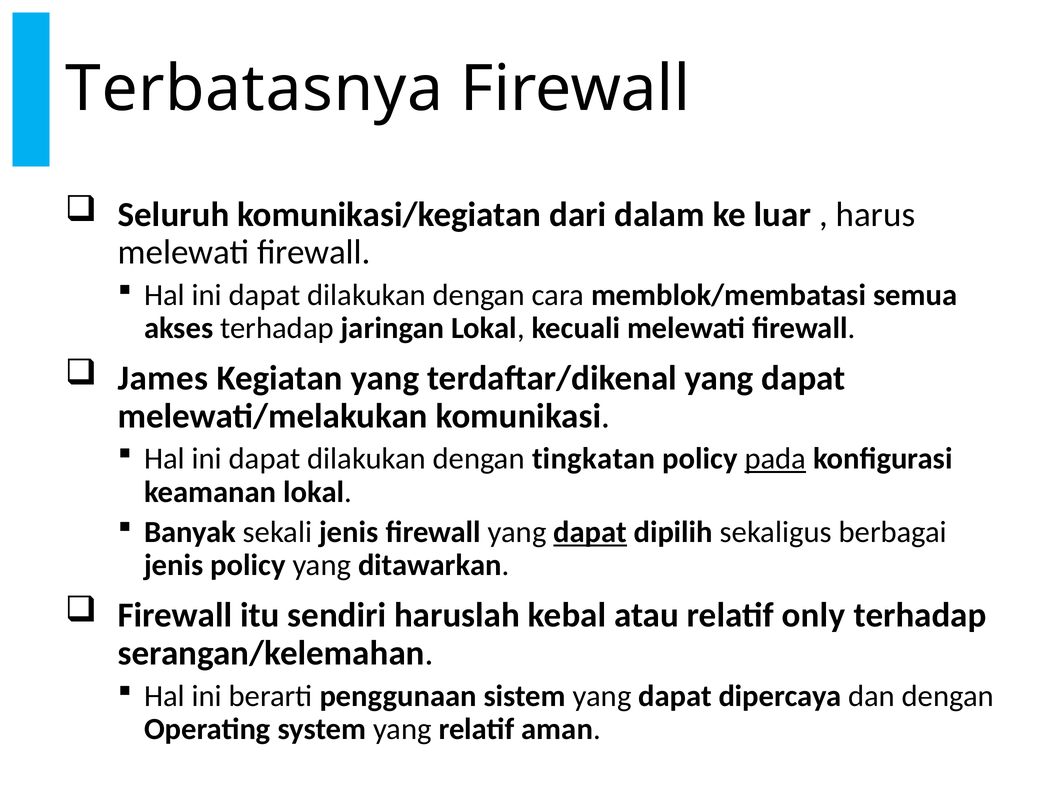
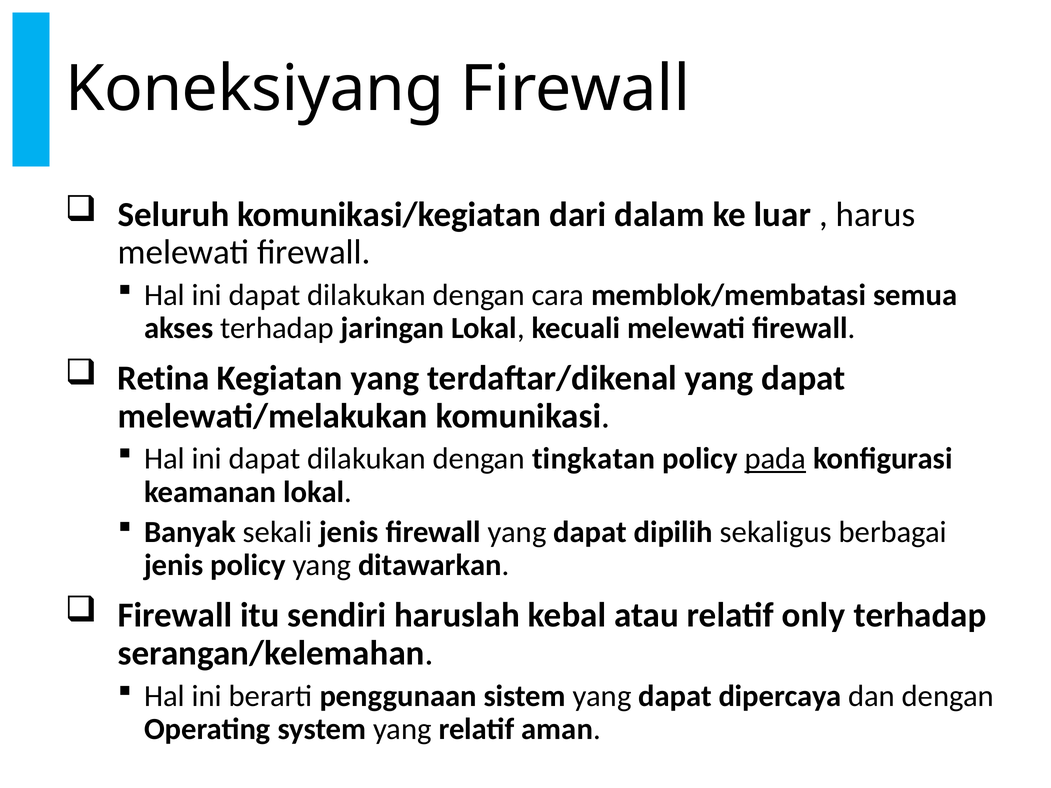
Terbatasnya: Terbatasnya -> Koneksiyang
James: James -> Retina
dapat at (590, 532) underline: present -> none
